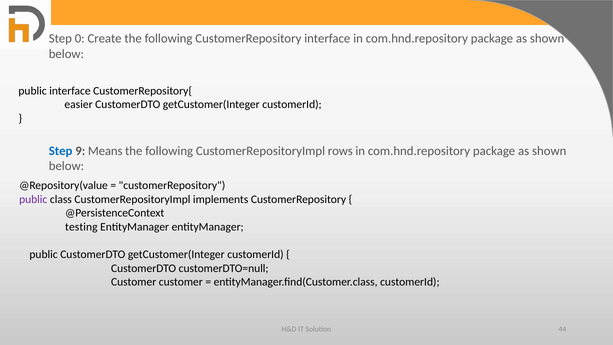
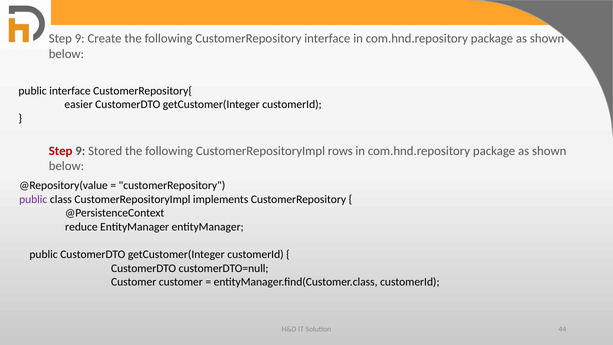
0 at (80, 39): 0 -> 9
Step at (61, 151) colour: blue -> red
Means: Means -> Stored
testing: testing -> reduce
